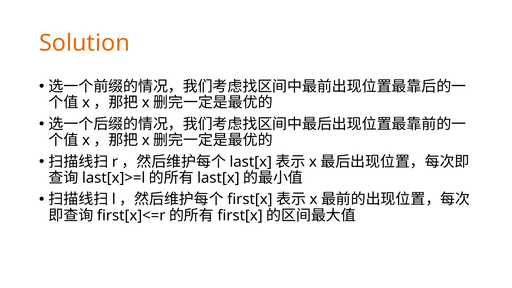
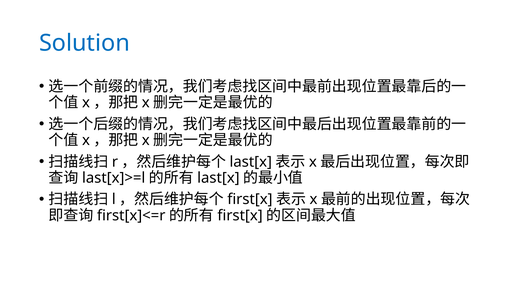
Solution colour: orange -> blue
